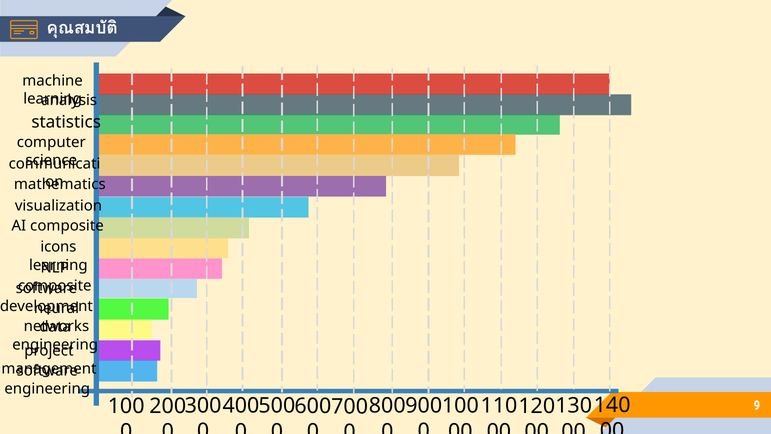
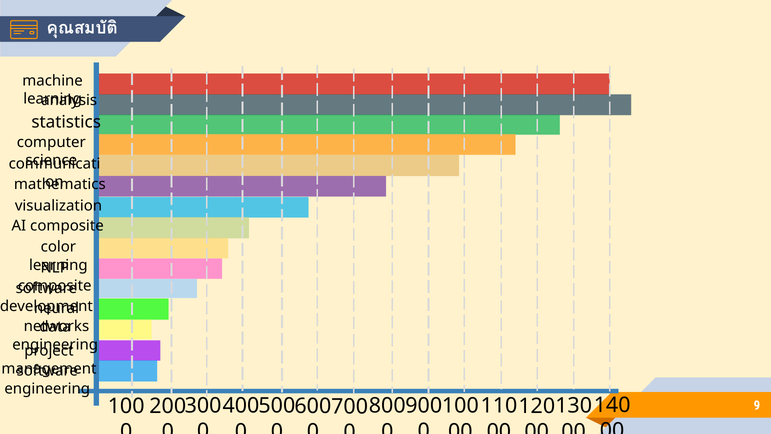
icons: icons -> color
